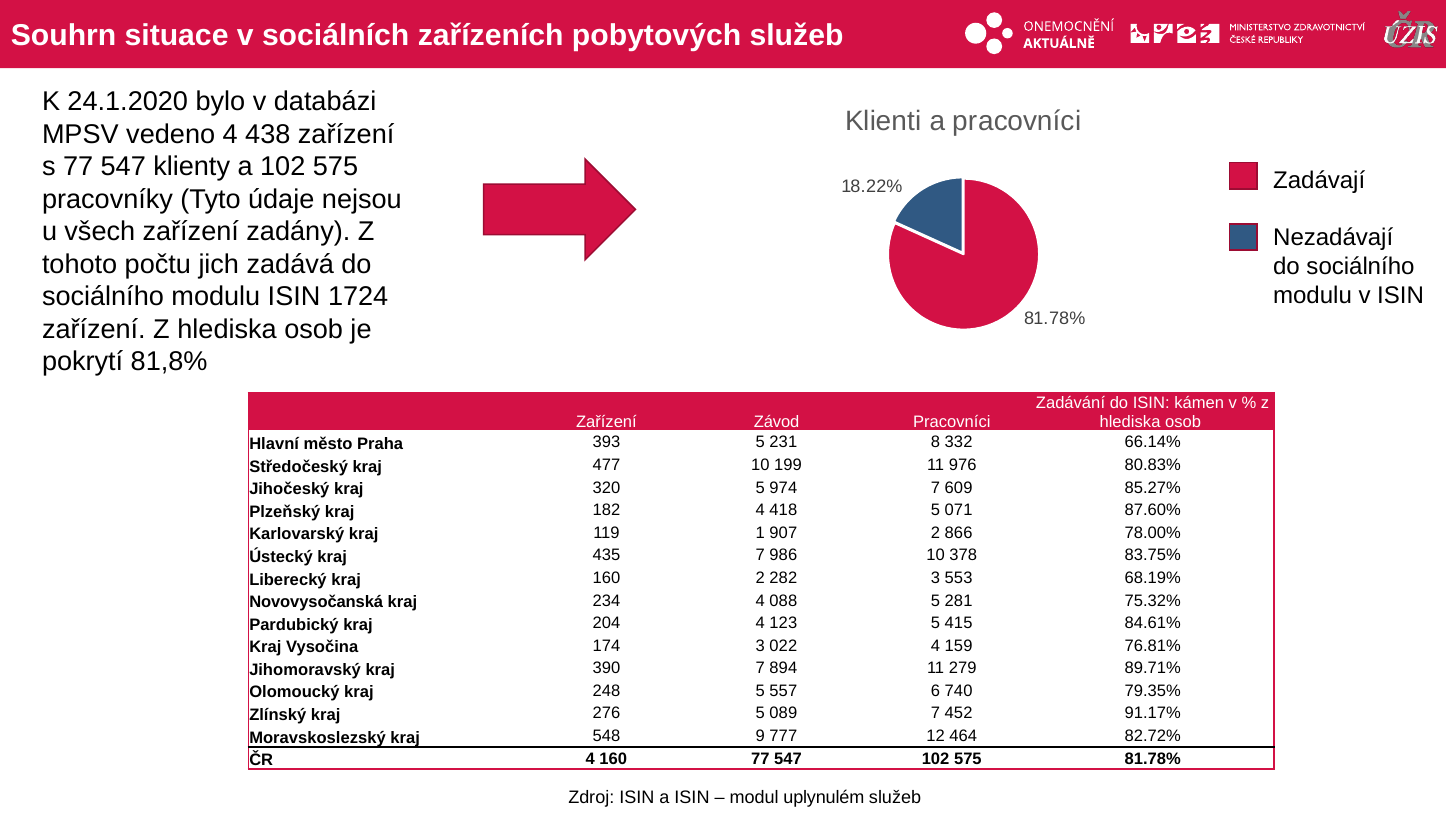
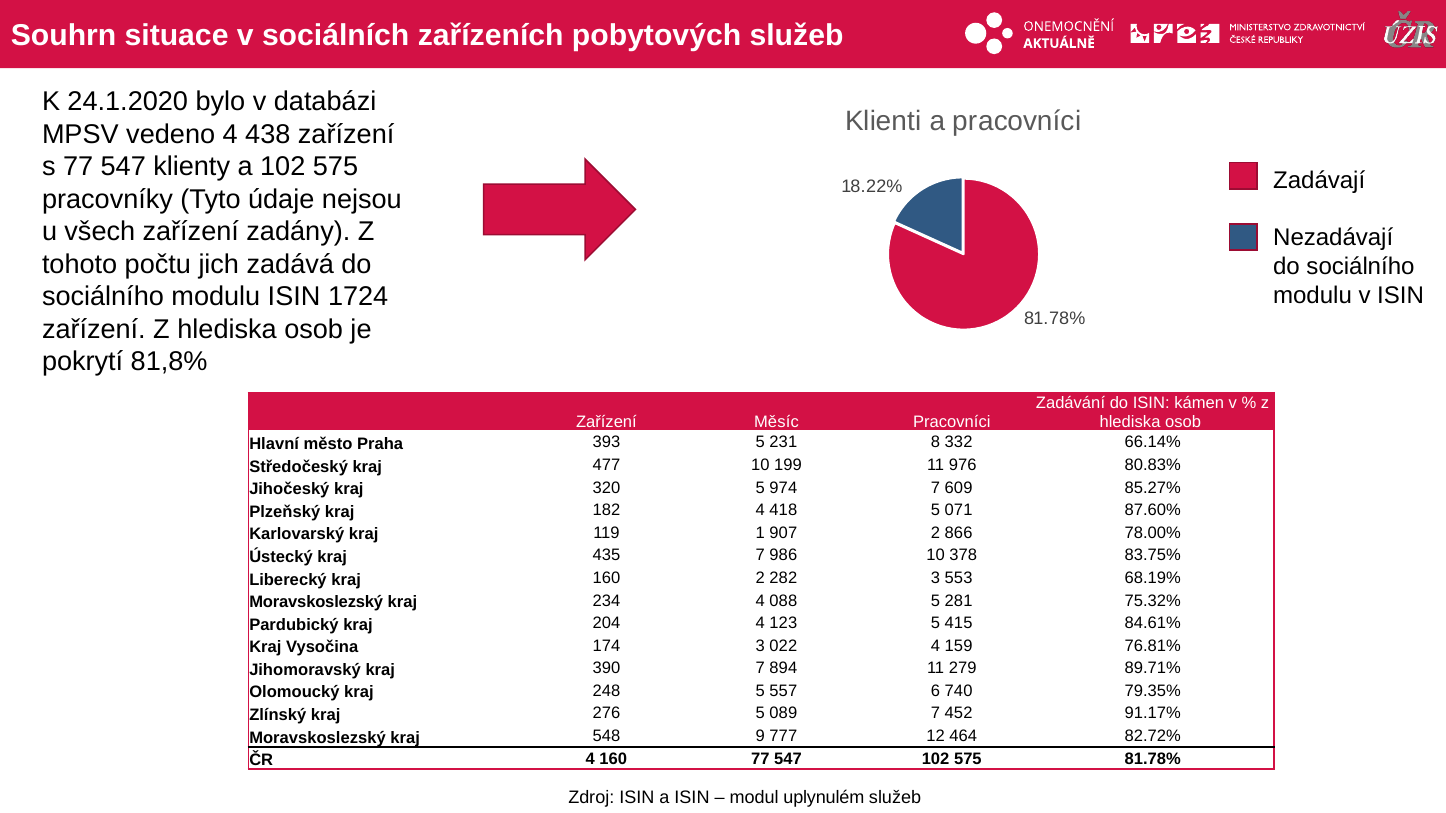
Závod: Závod -> Měsíc
Novovysočanská at (316, 602): Novovysočanská -> Moravskoslezský
